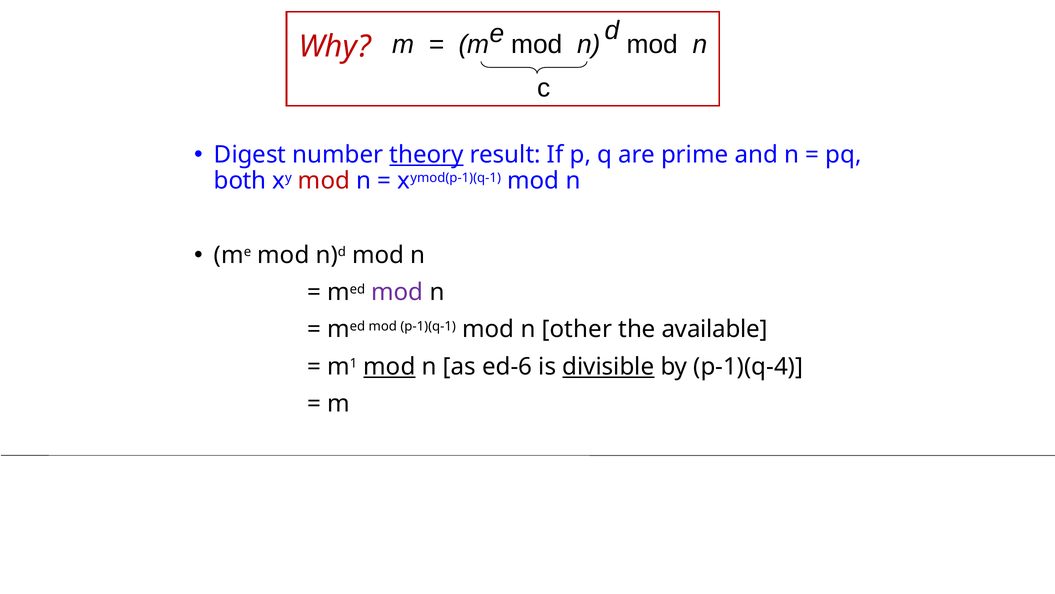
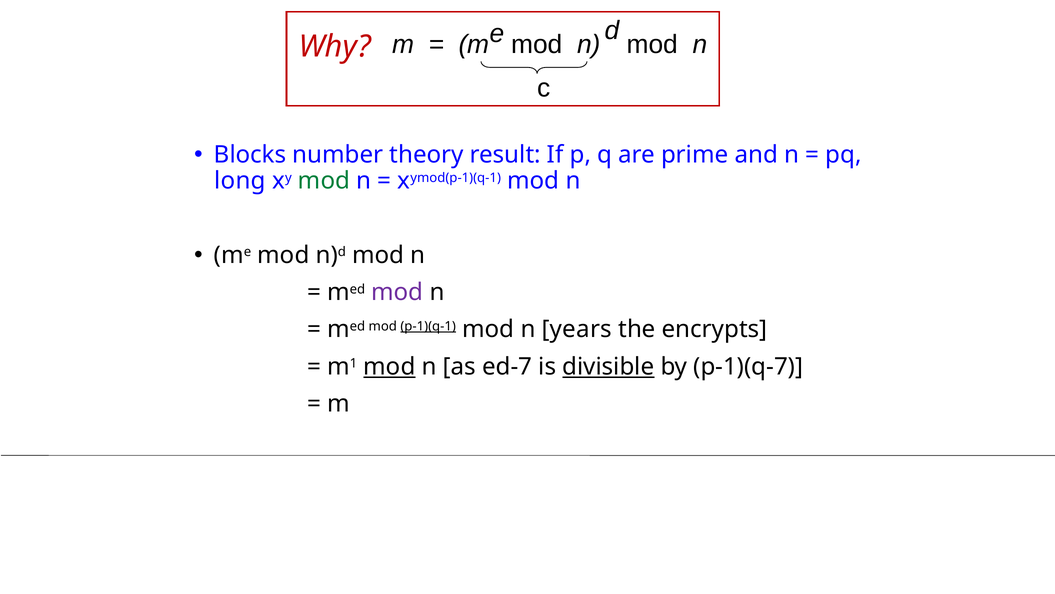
Digest: Digest -> Blocks
theory underline: present -> none
both: both -> long
mod at (324, 181) colour: red -> green
p-1)(q-1 underline: none -> present
other: other -> years
available: available -> encrypts
ed-6: ed-6 -> ed-7
p-1)(q-4: p-1)(q-4 -> p-1)(q-7
